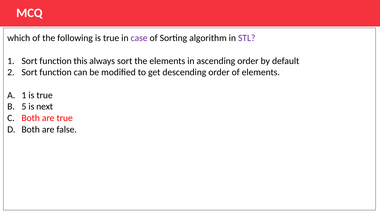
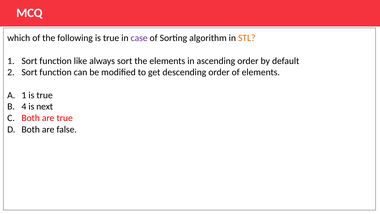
STL colour: purple -> orange
this: this -> like
5: 5 -> 4
